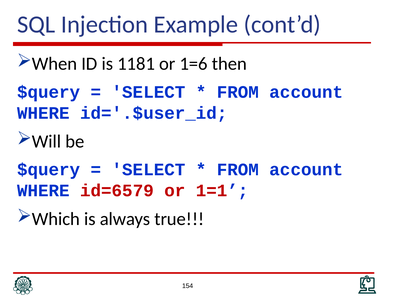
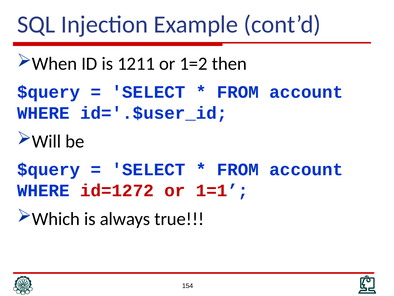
1181: 1181 -> 1211
1=6: 1=6 -> 1=2
id=6579: id=6579 -> id=1272
